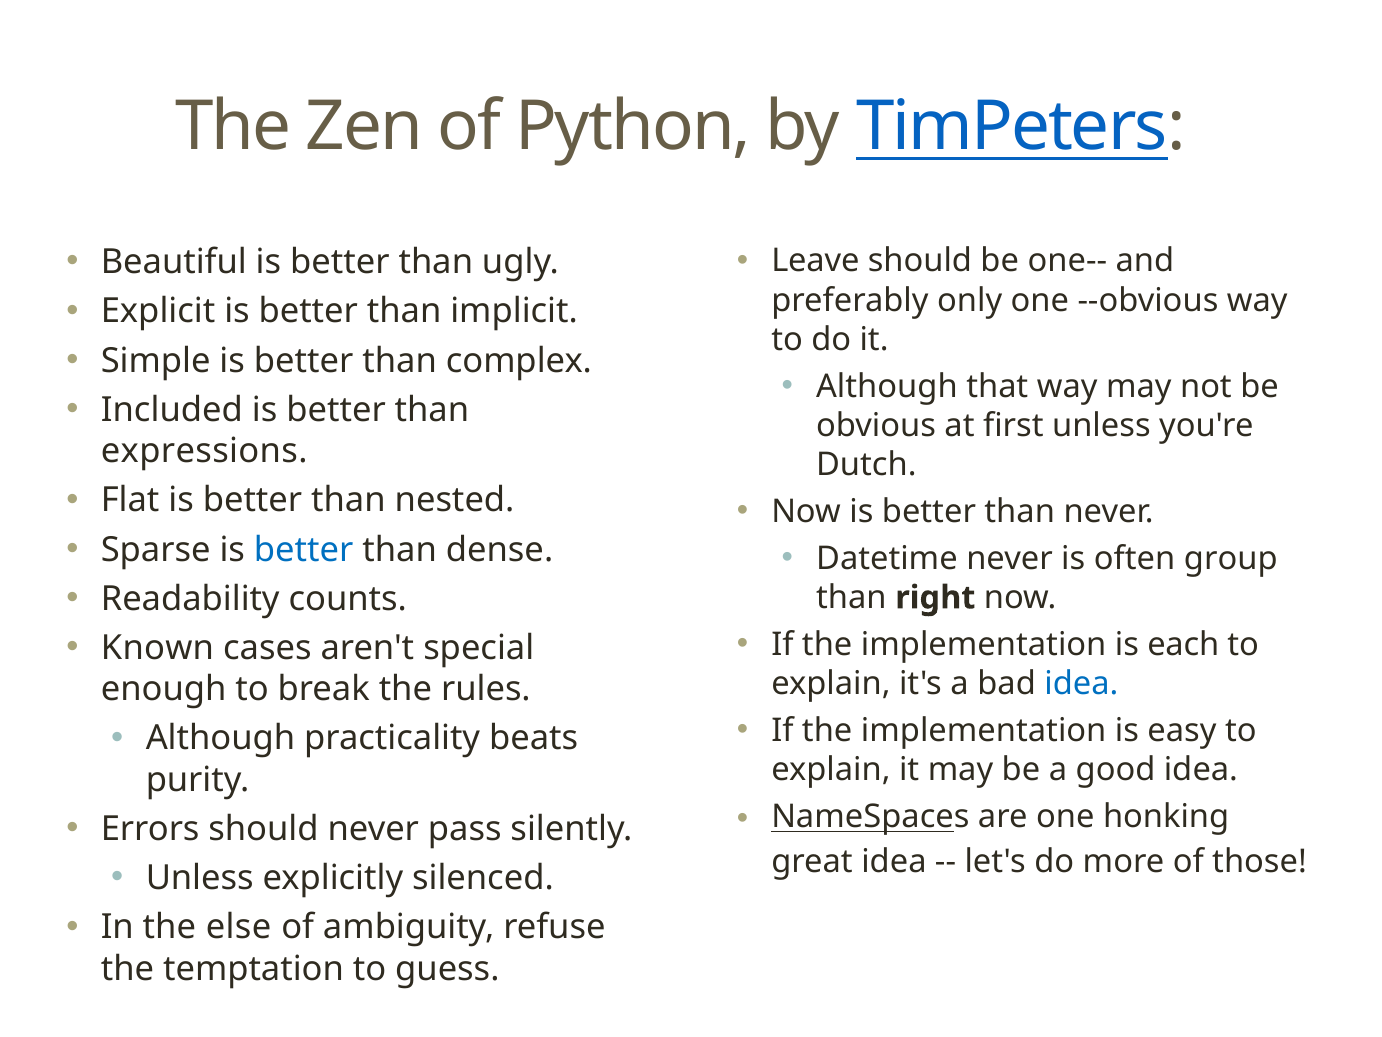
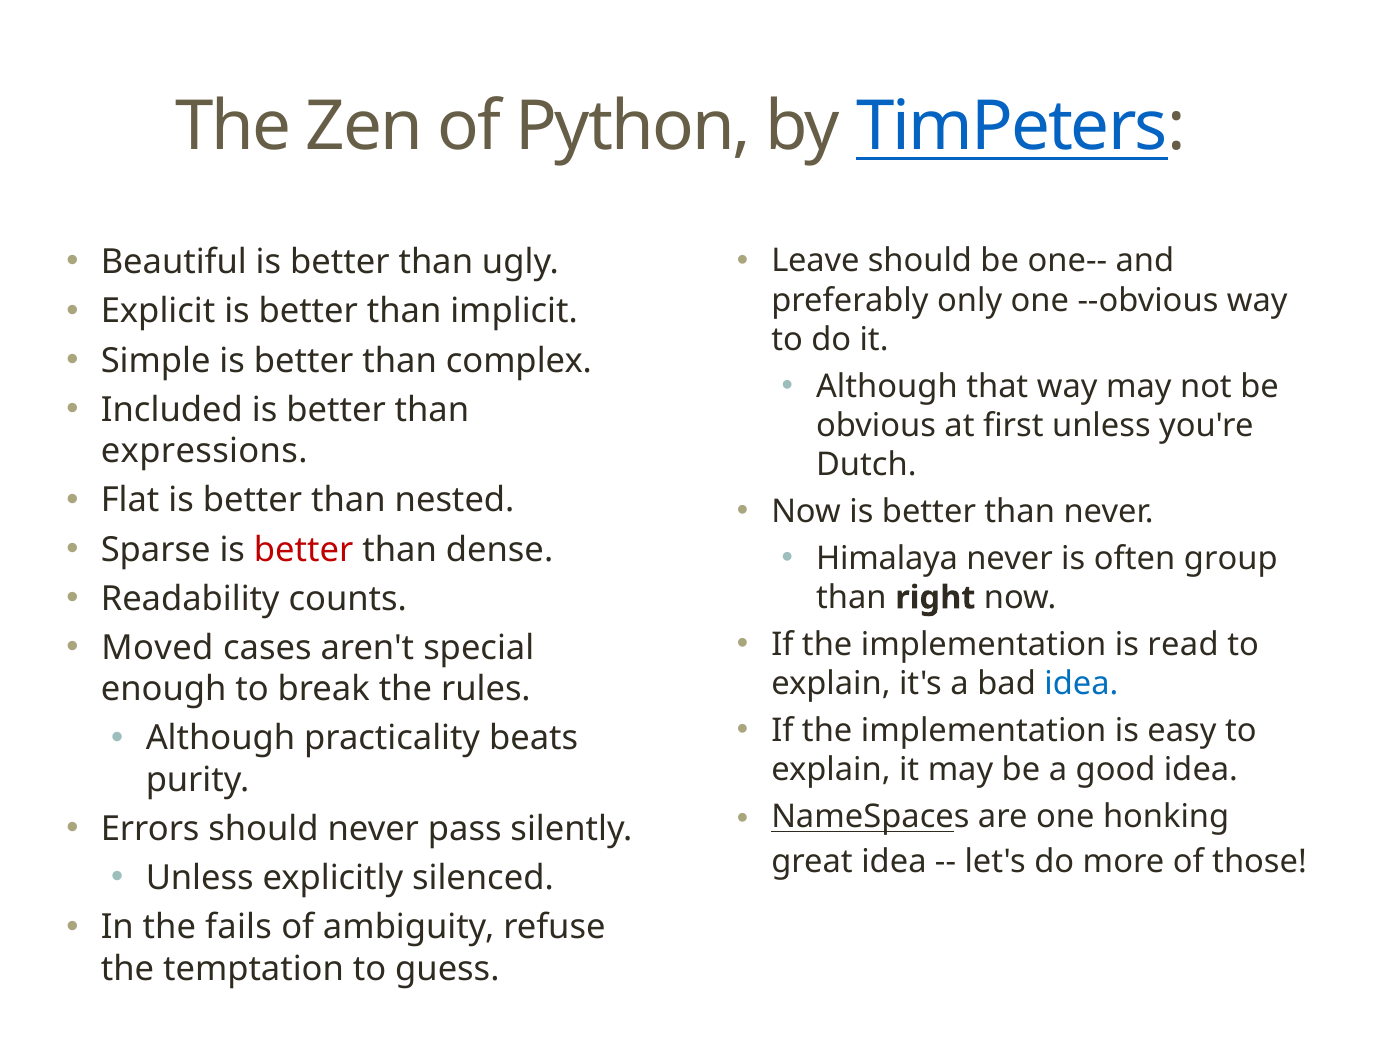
better at (304, 549) colour: blue -> red
Datetime: Datetime -> Himalaya
each: each -> read
Known: Known -> Moved
else: else -> fails
